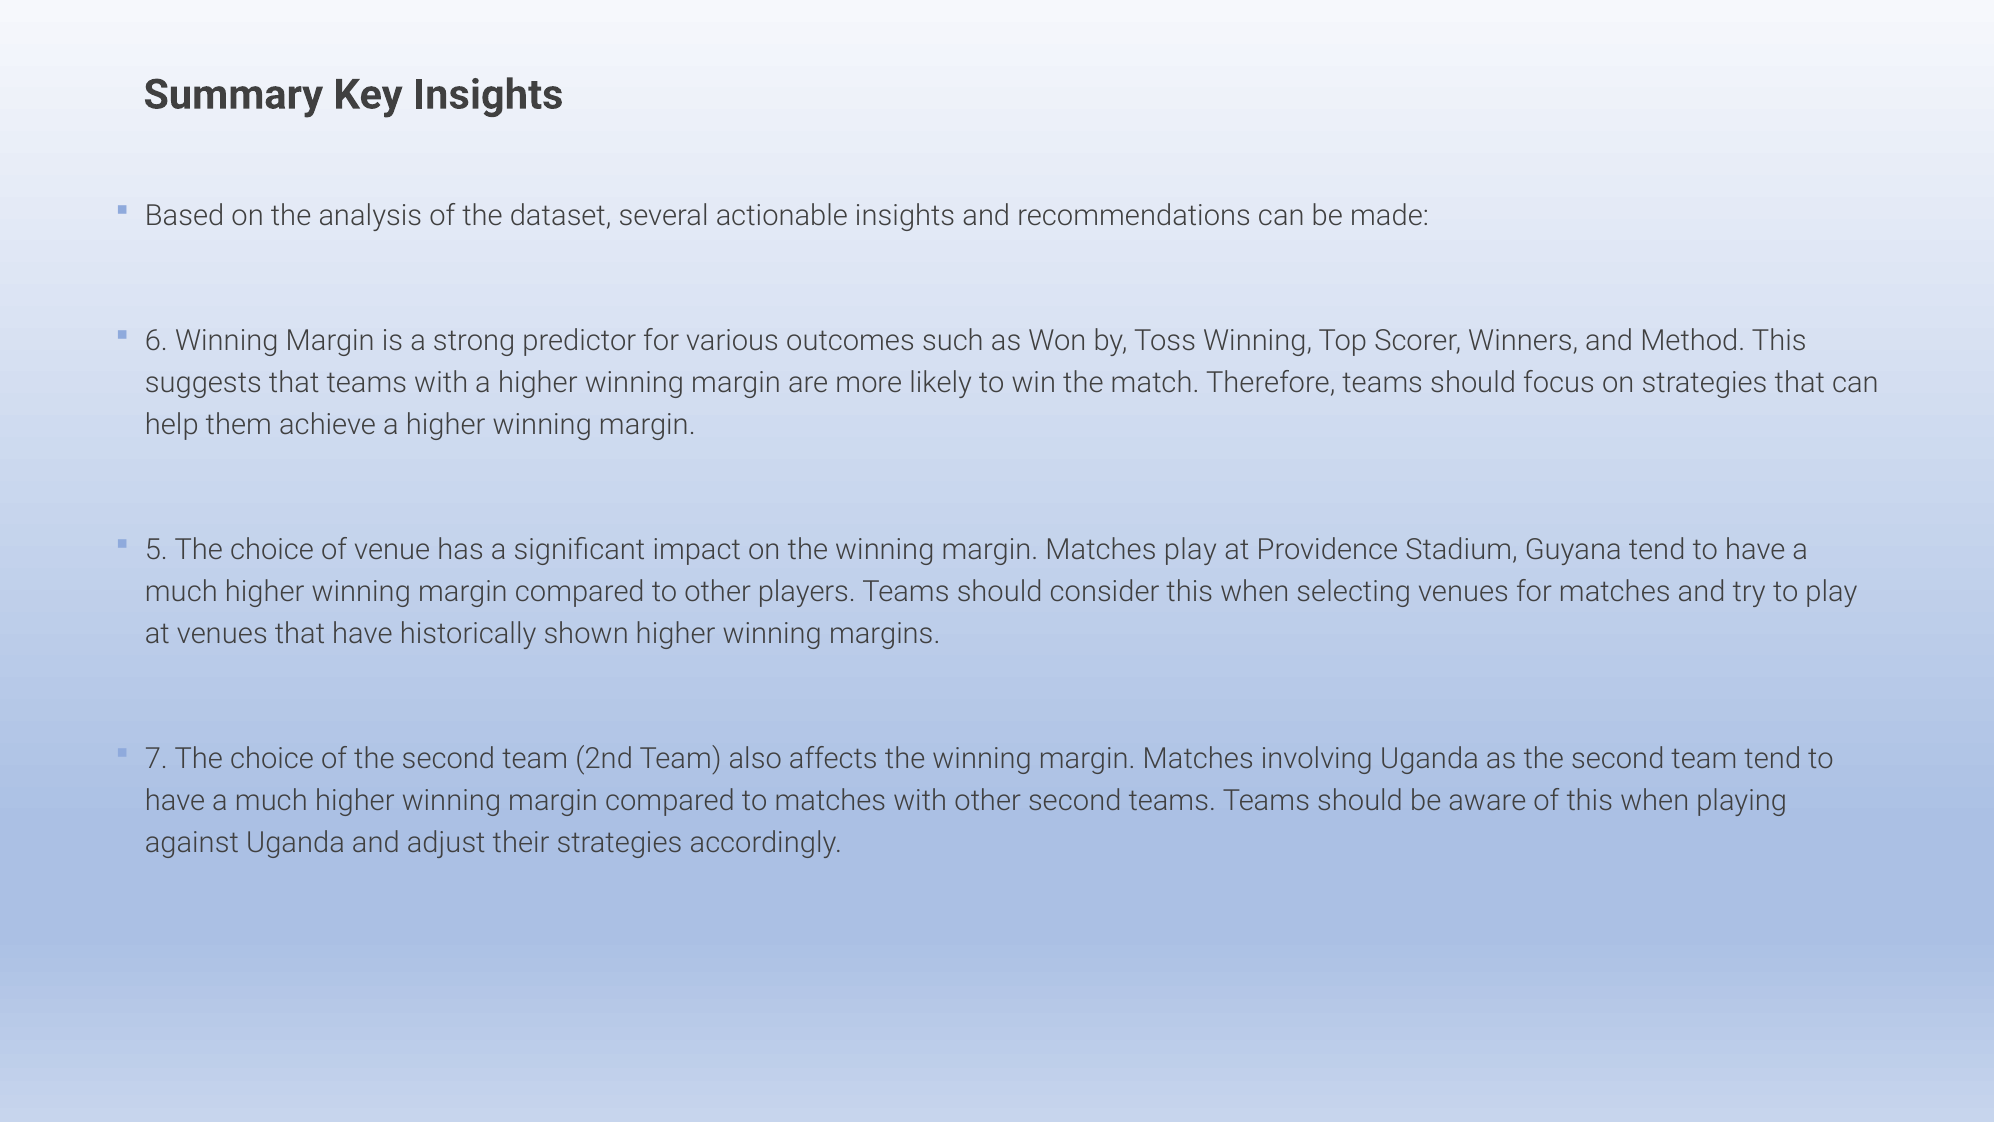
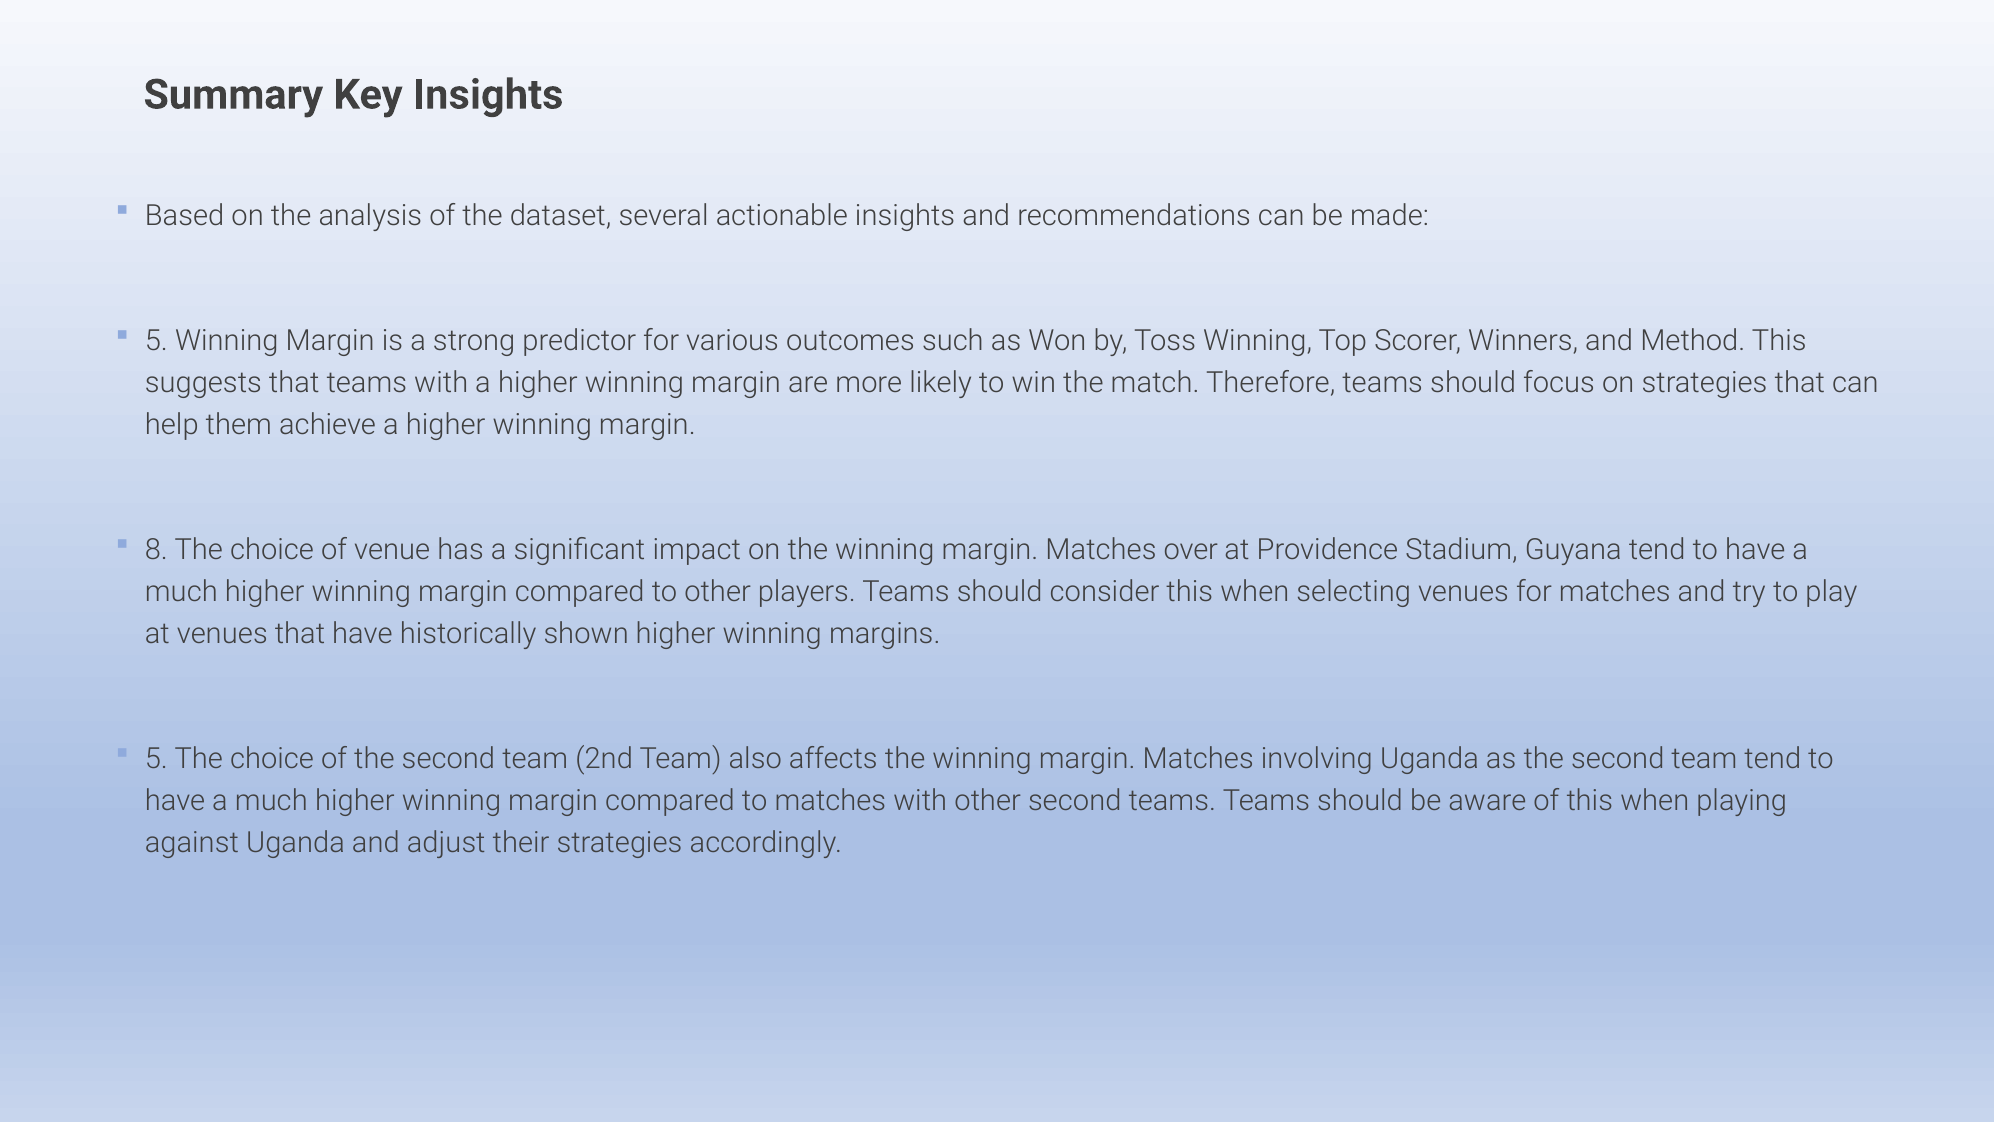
6 at (156, 341): 6 -> 5
5: 5 -> 8
Matches play: play -> over
7 at (156, 759): 7 -> 5
